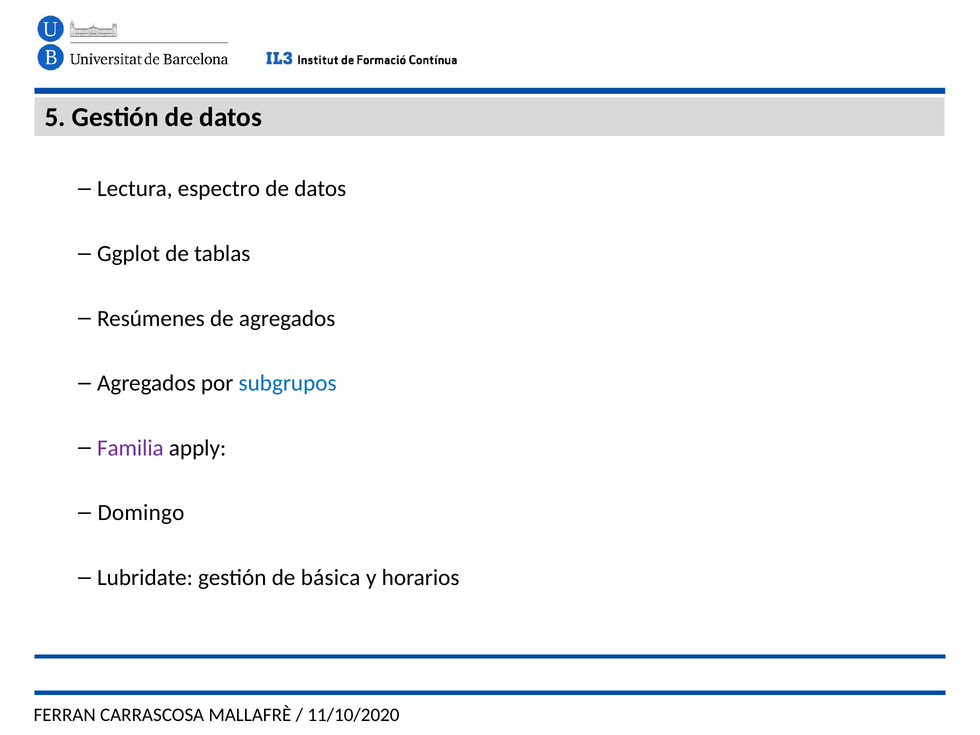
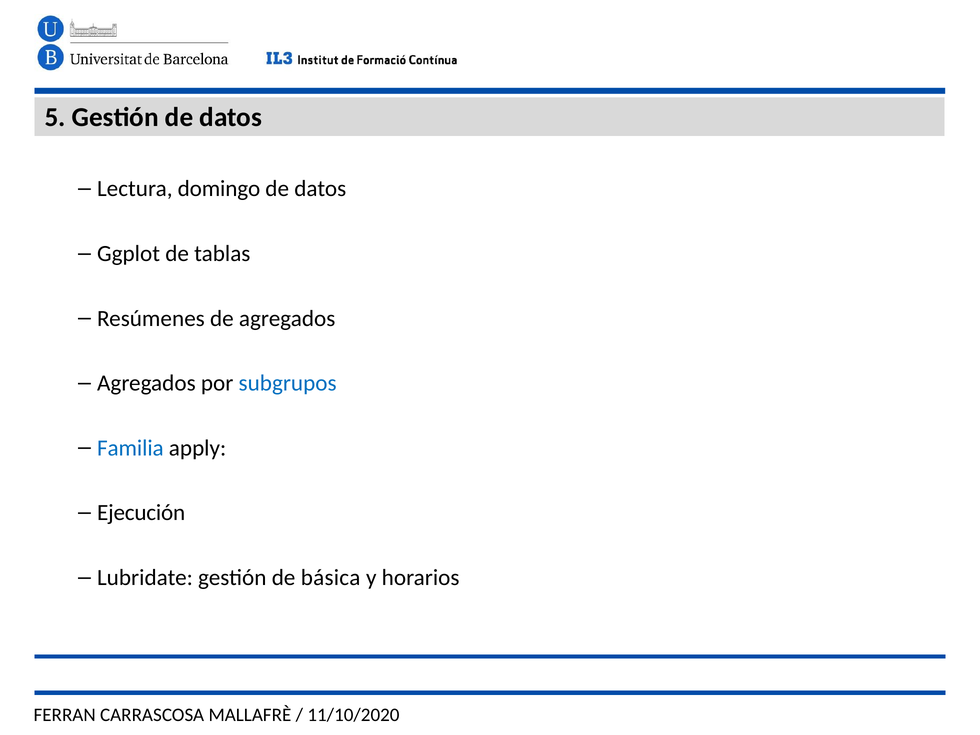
espectro: espectro -> domingo
Familia colour: purple -> blue
Domingo: Domingo -> Ejecución
